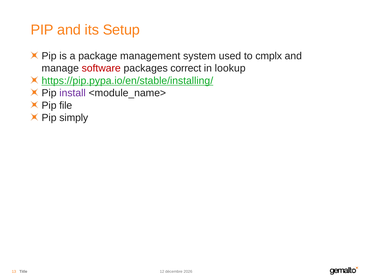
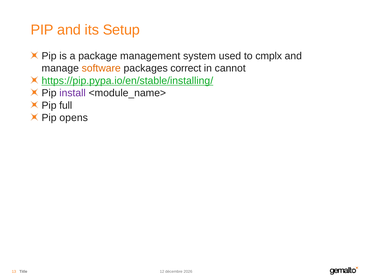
software colour: red -> orange
lookup: lookup -> cannot
file: file -> full
simply: simply -> opens
